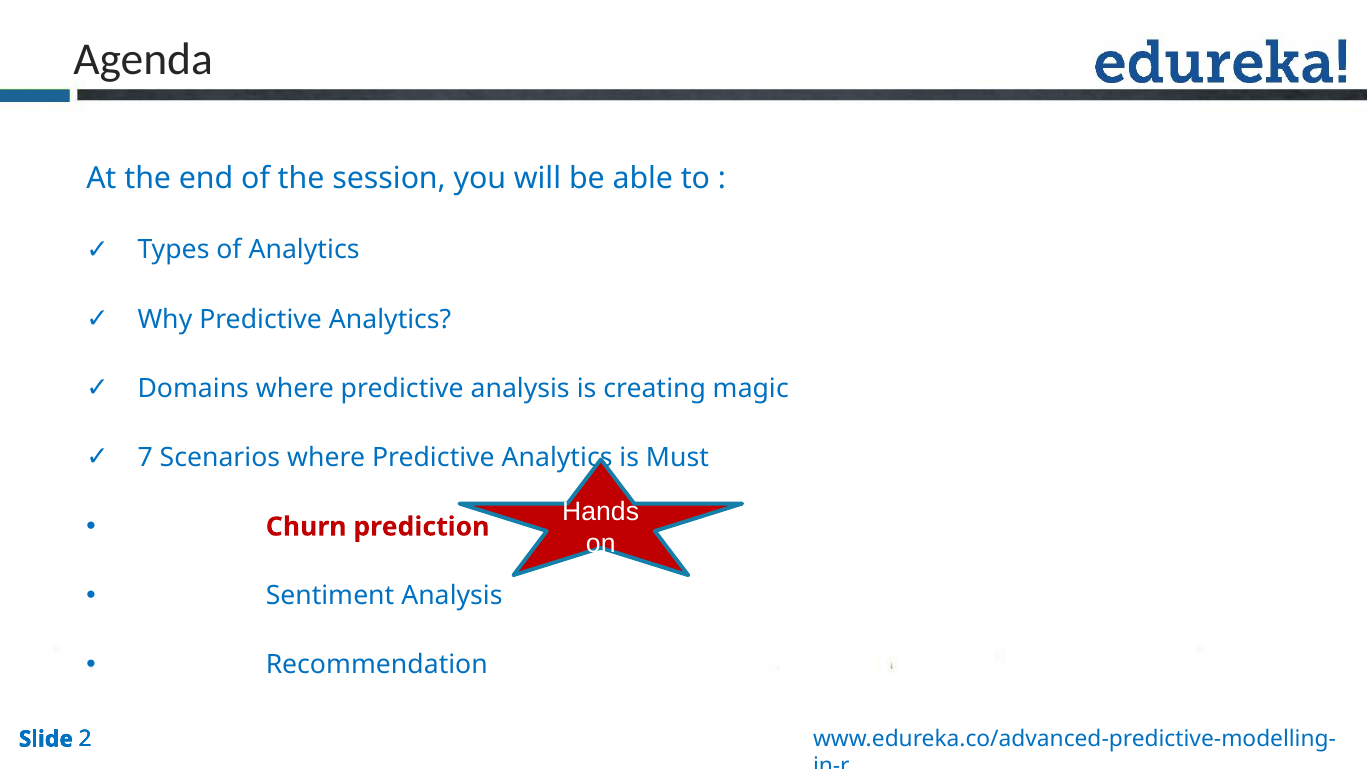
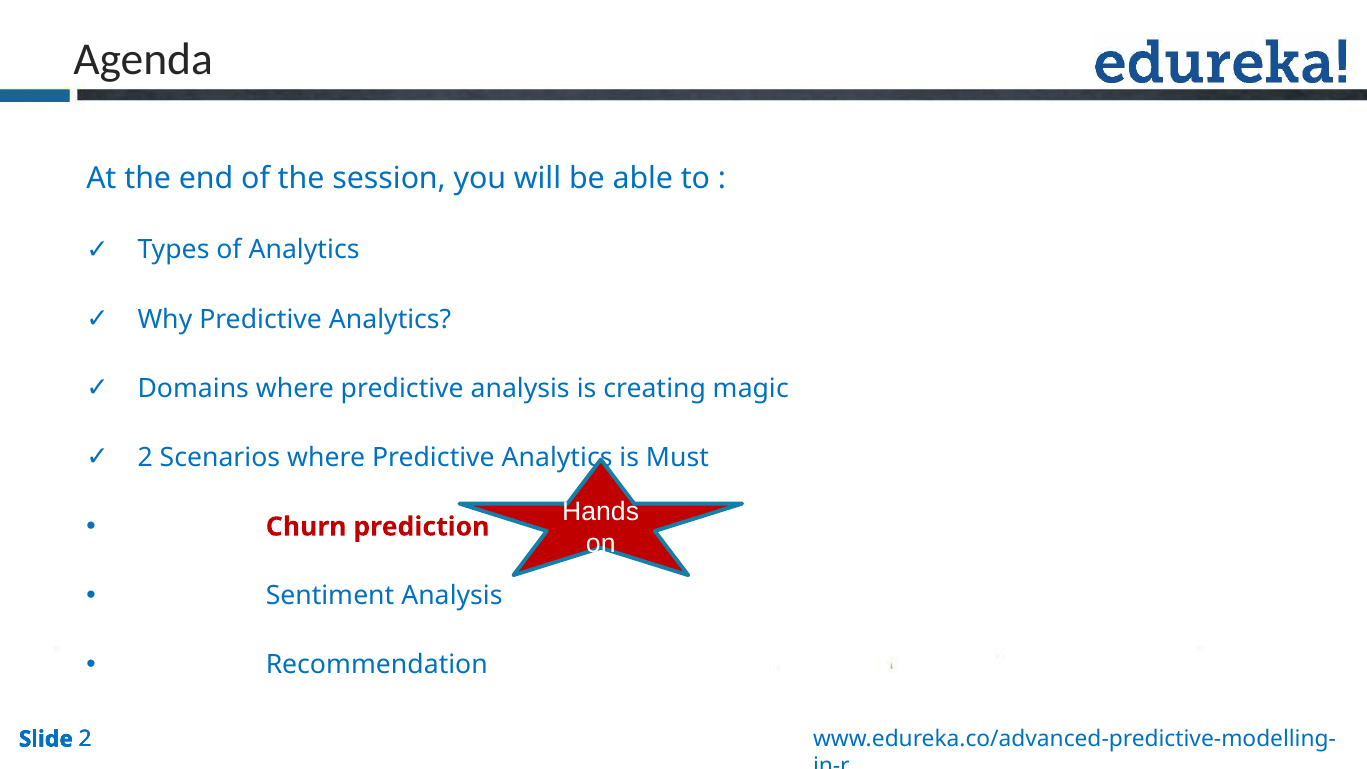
7 at (145, 458): 7 -> 2
